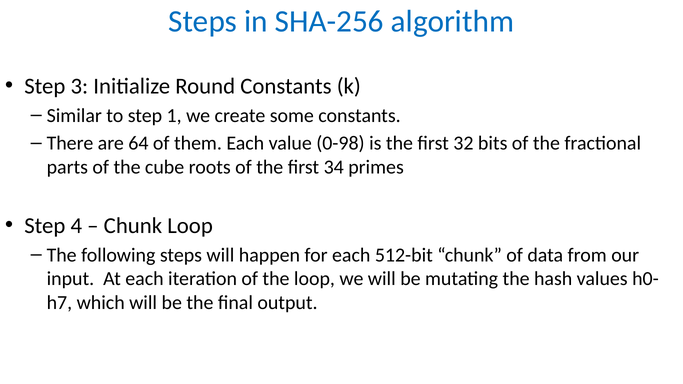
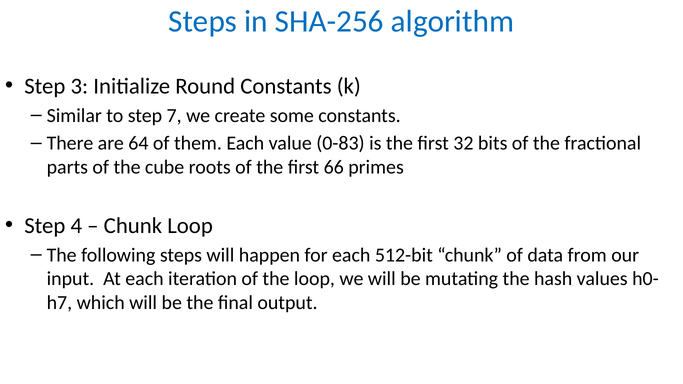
1: 1 -> 7
0-98: 0-98 -> 0-83
34: 34 -> 66
